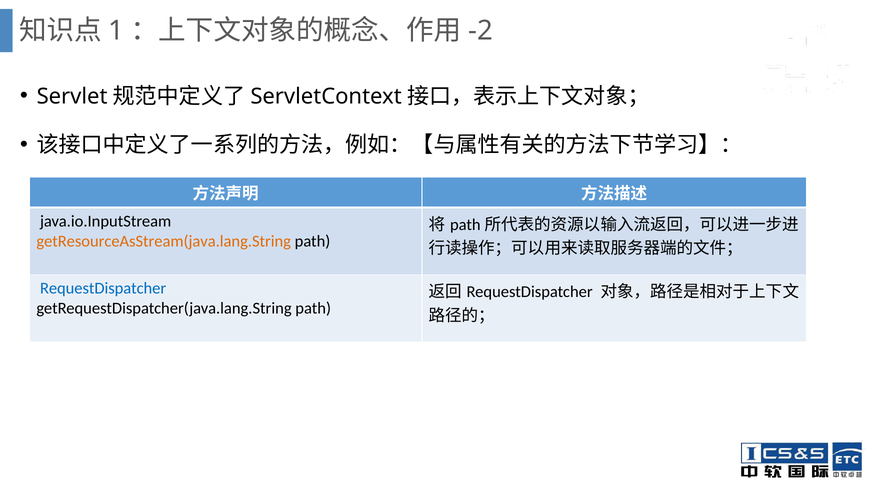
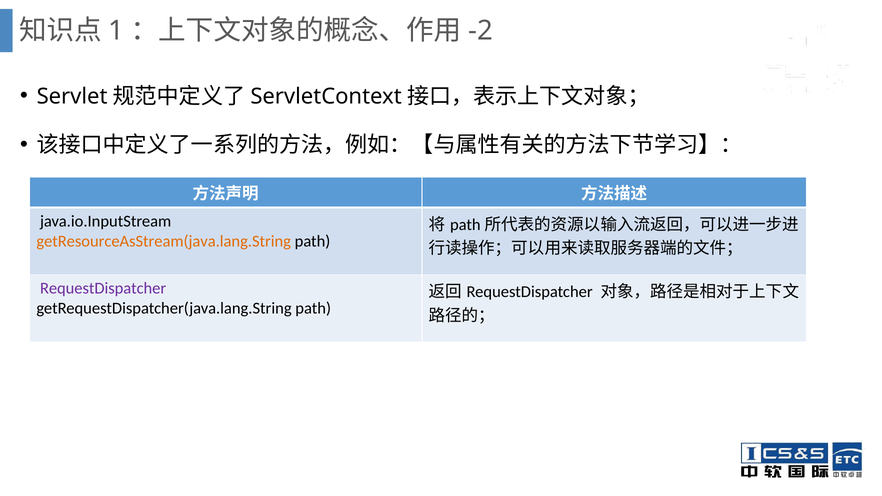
RequestDispatcher at (103, 288) colour: blue -> purple
